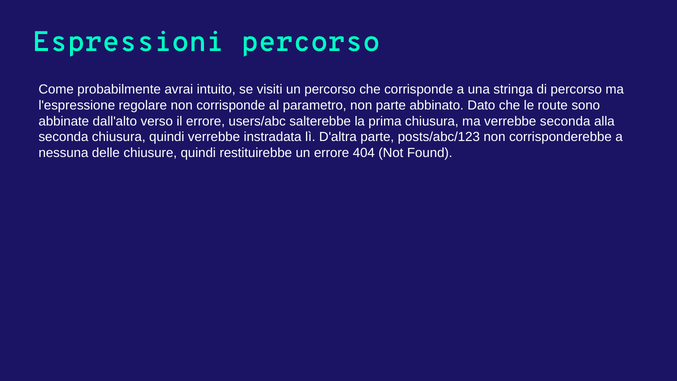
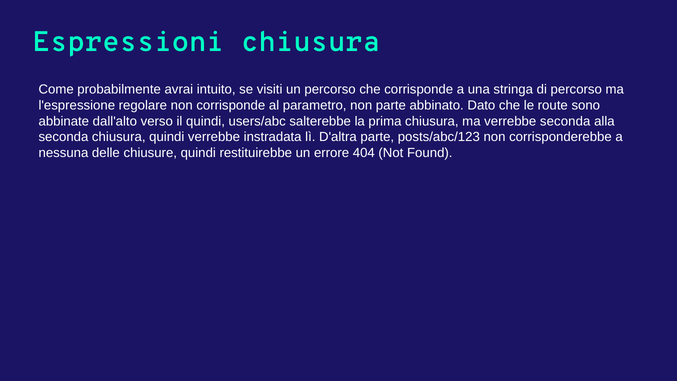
Espressioni percorso: percorso -> chiusura
il errore: errore -> quindi
